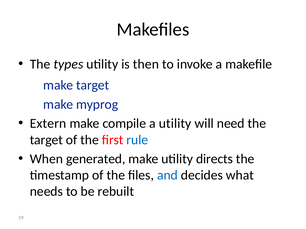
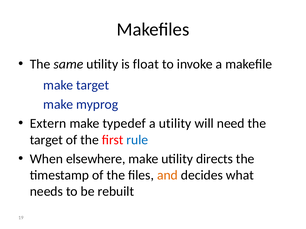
types: types -> same
then: then -> float
compile: compile -> typedef
generated: generated -> elsewhere
and colour: blue -> orange
